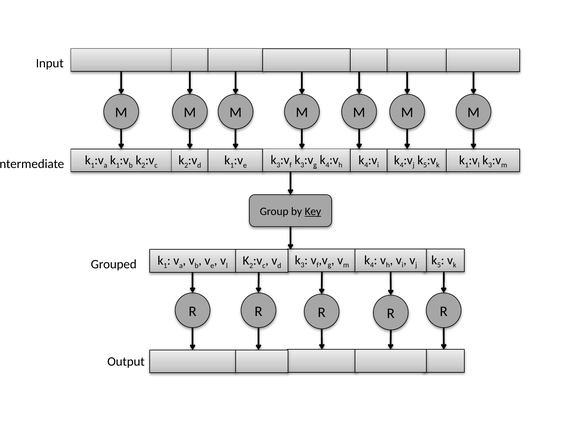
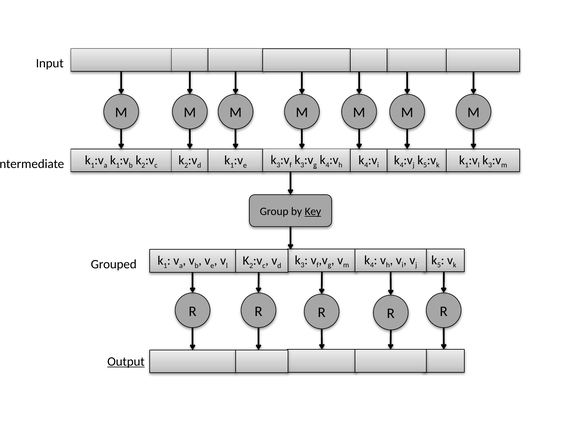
Output underline: none -> present
